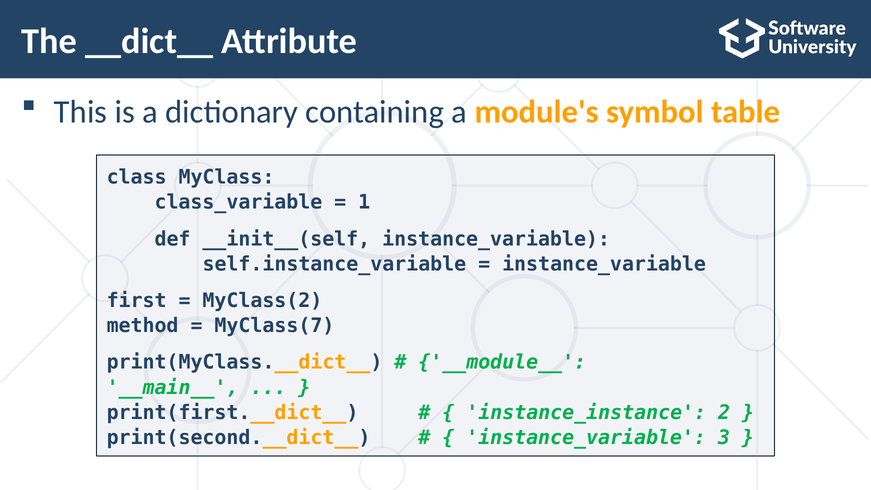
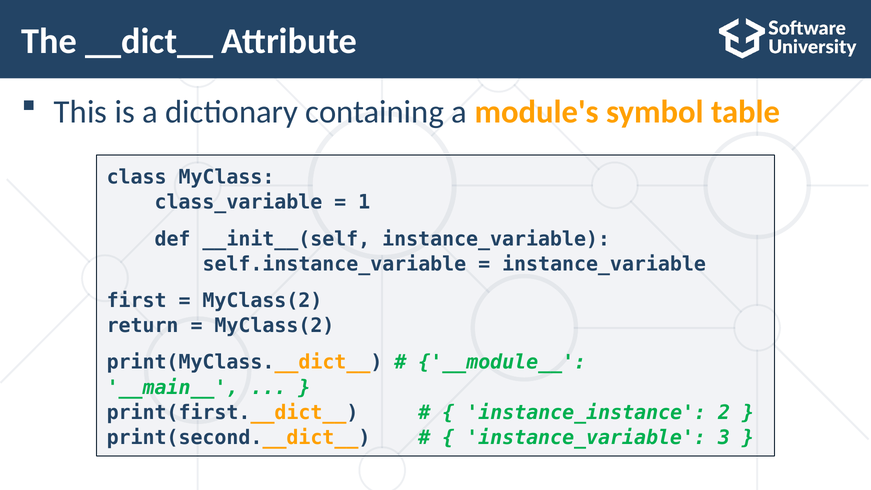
method: method -> return
MyClass(7 at (274, 326): MyClass(7 -> MyClass(2
